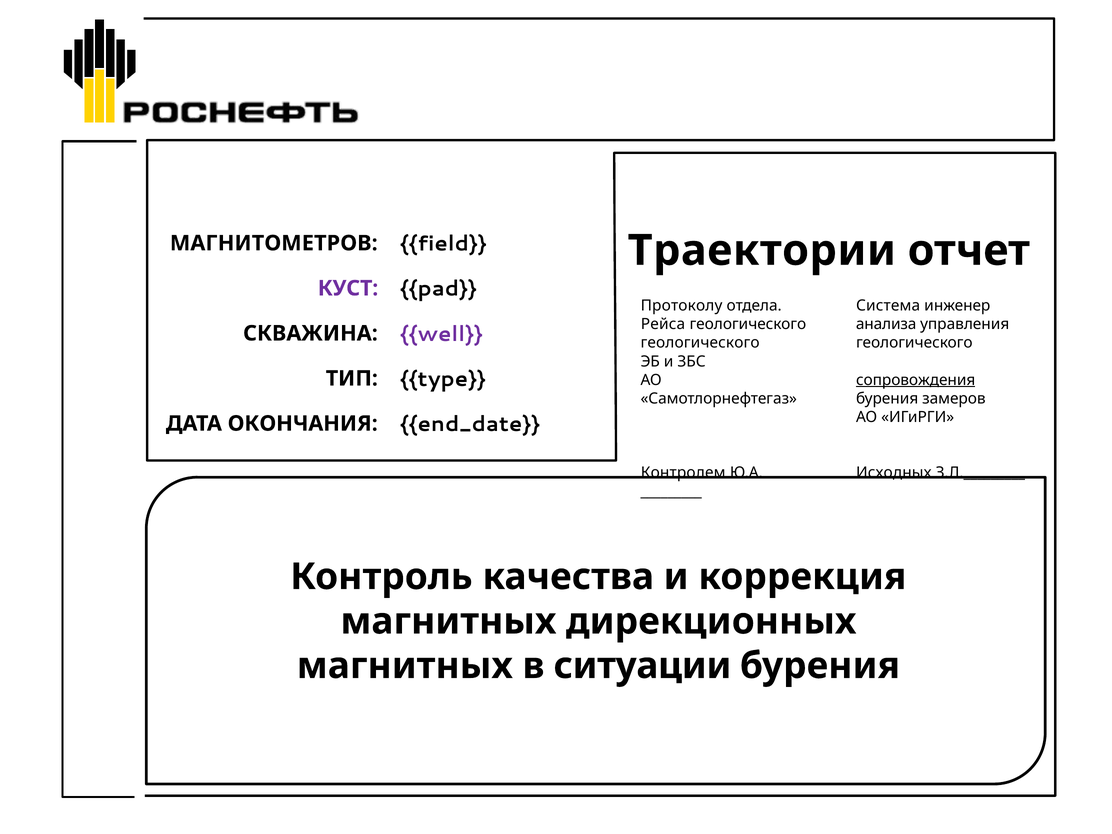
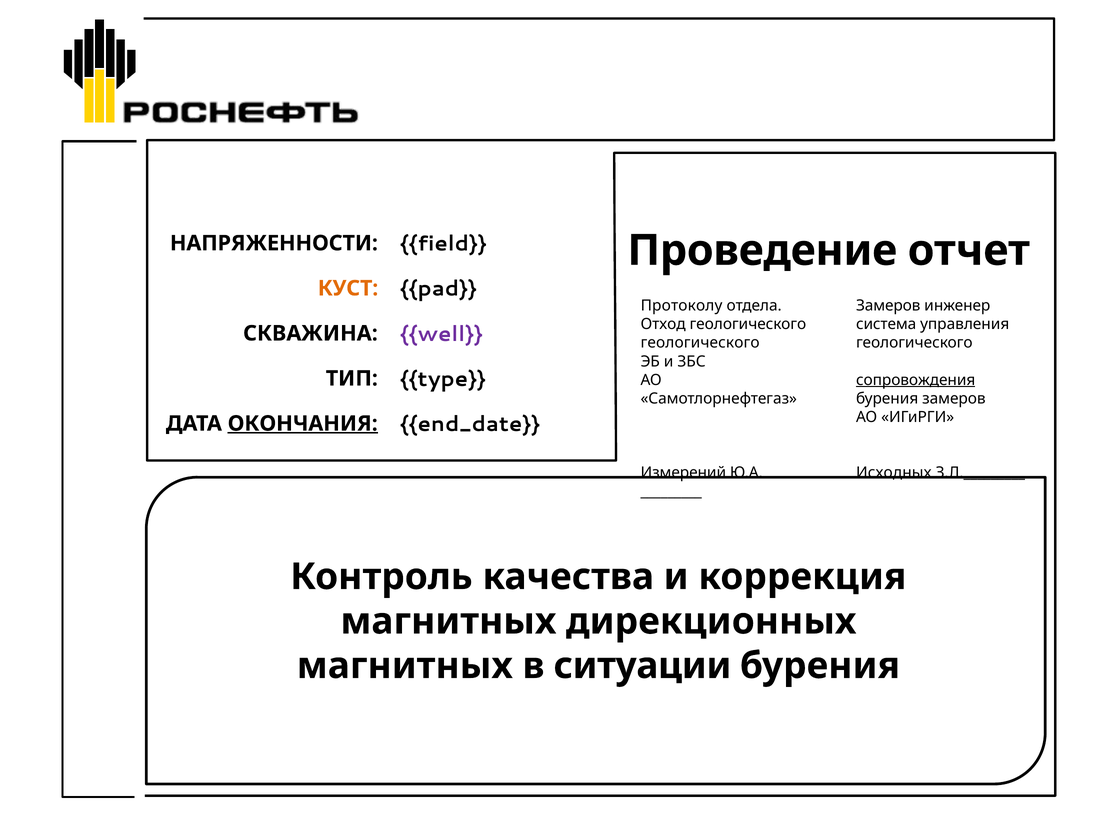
МАГНИТОМЕТРОВ: МАГНИТОМЕТРОВ -> НАПРЯЖЕННОСТИ
Траектории: Траектории -> Проведение
КУСТ colour: purple -> orange
Система at (888, 306): Система -> Замеров
Рейса: Рейса -> Отход
анализа: анализа -> система
ОКОНЧАНИЯ underline: none -> present
Контролем: Контролем -> Измерений
